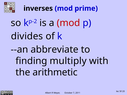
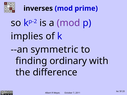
mod at (68, 23) colour: red -> purple
divides: divides -> implies
abbreviate: abbreviate -> symmetric
multiply: multiply -> ordinary
arithmetic: arithmetic -> difference
